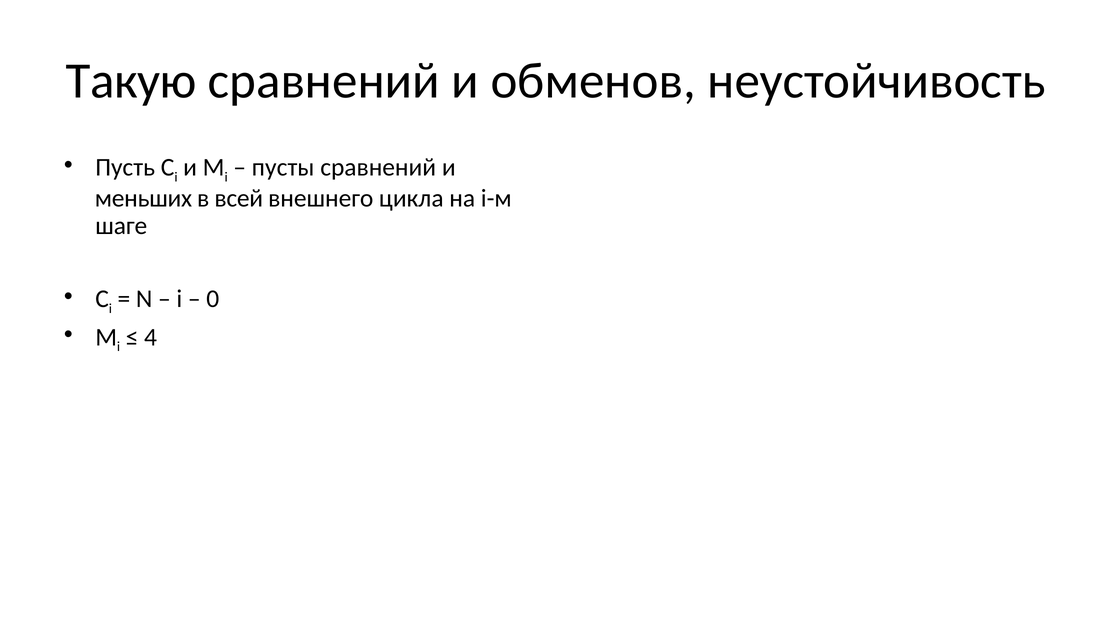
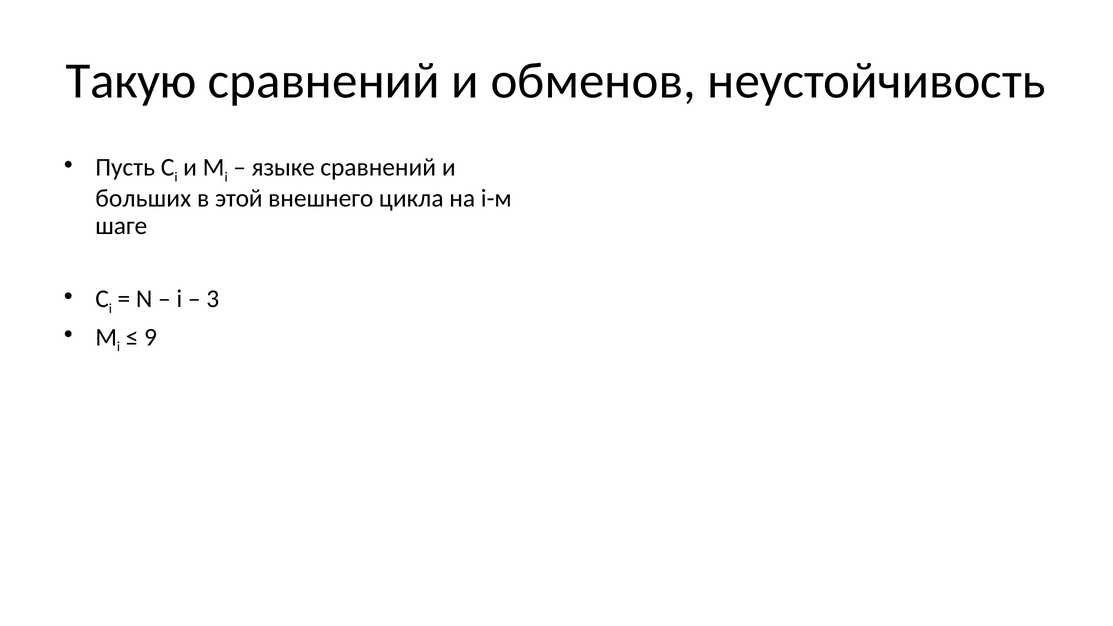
пусты: пусты -> языке
меньших: меньших -> больших
всей: всей -> этой
0: 0 -> 3
4: 4 -> 9
